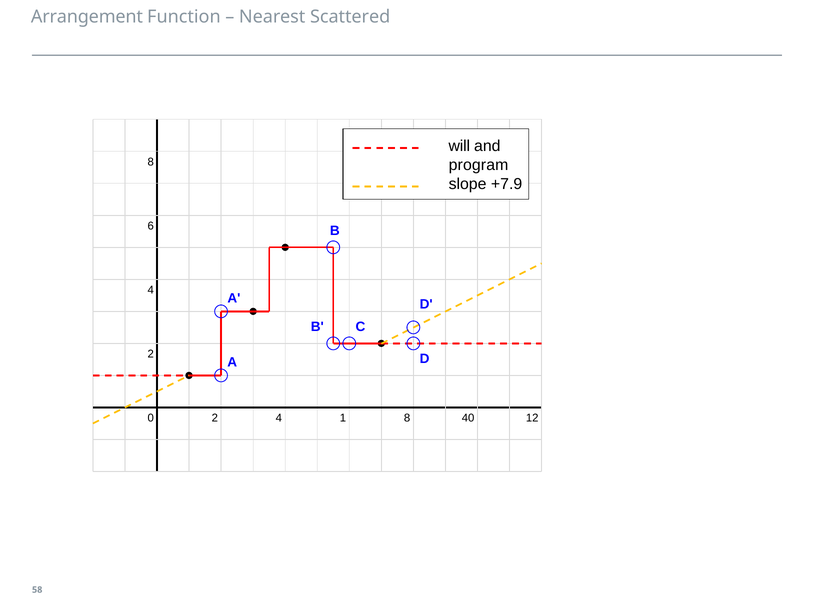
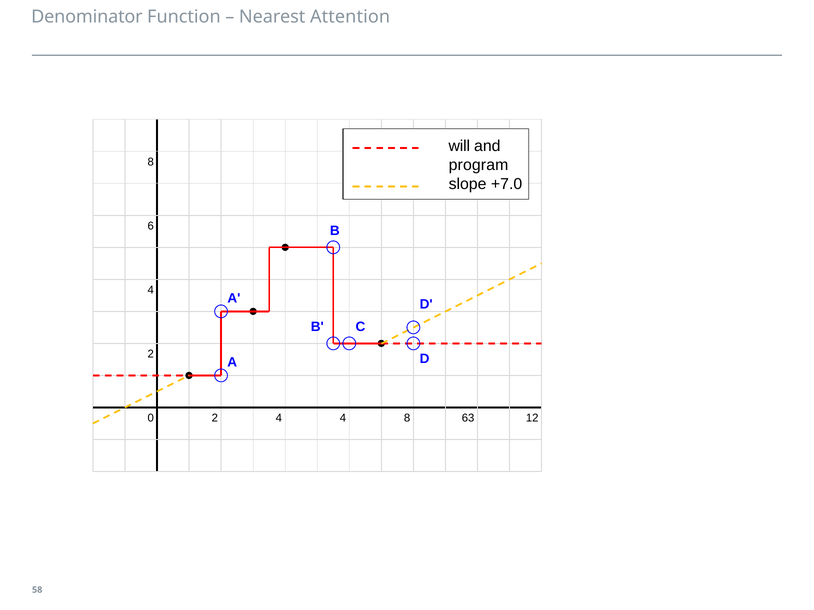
Arrangement: Arrangement -> Denominator
Scattered: Scattered -> Attention
+7.9: +7.9 -> +7.0
4 1: 1 -> 4
40: 40 -> 63
